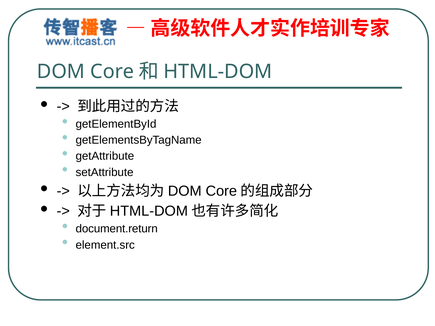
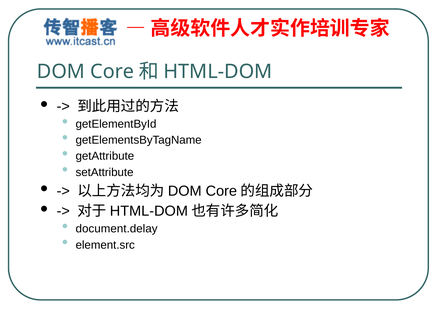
document.return: document.return -> document.delay
